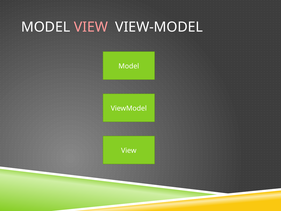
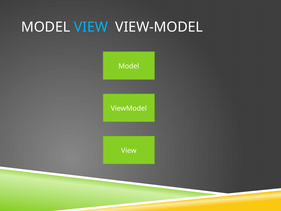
VIEW at (91, 27) colour: pink -> light blue
